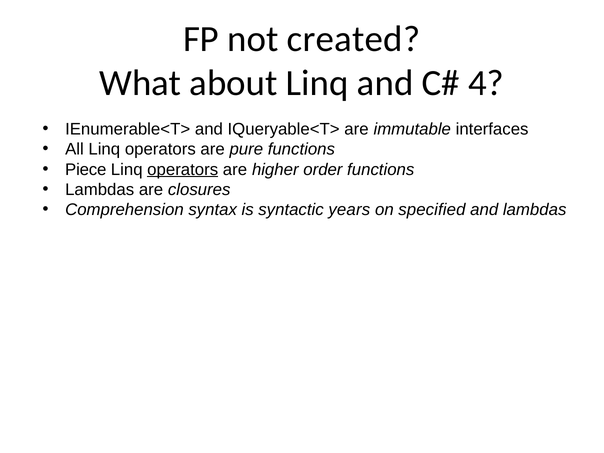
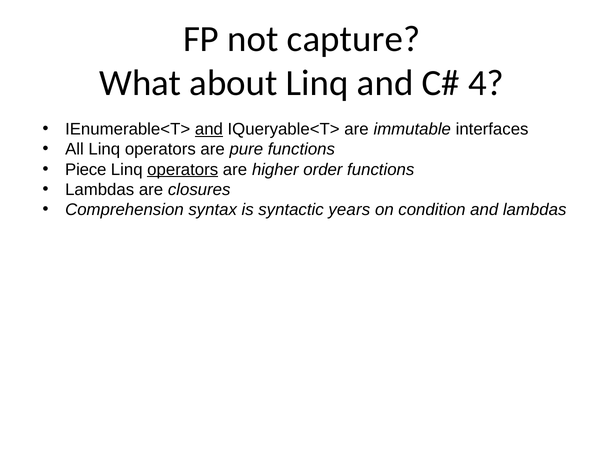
created: created -> capture
and at (209, 129) underline: none -> present
specified: specified -> condition
